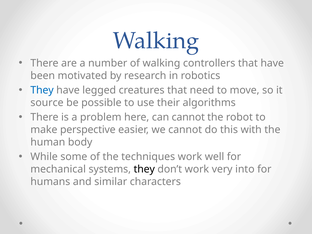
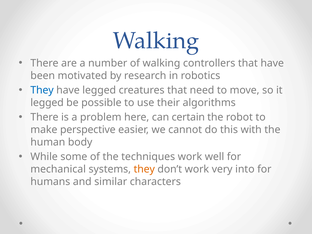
source at (47, 103): source -> legged
can cannot: cannot -> certain
they at (144, 169) colour: black -> orange
